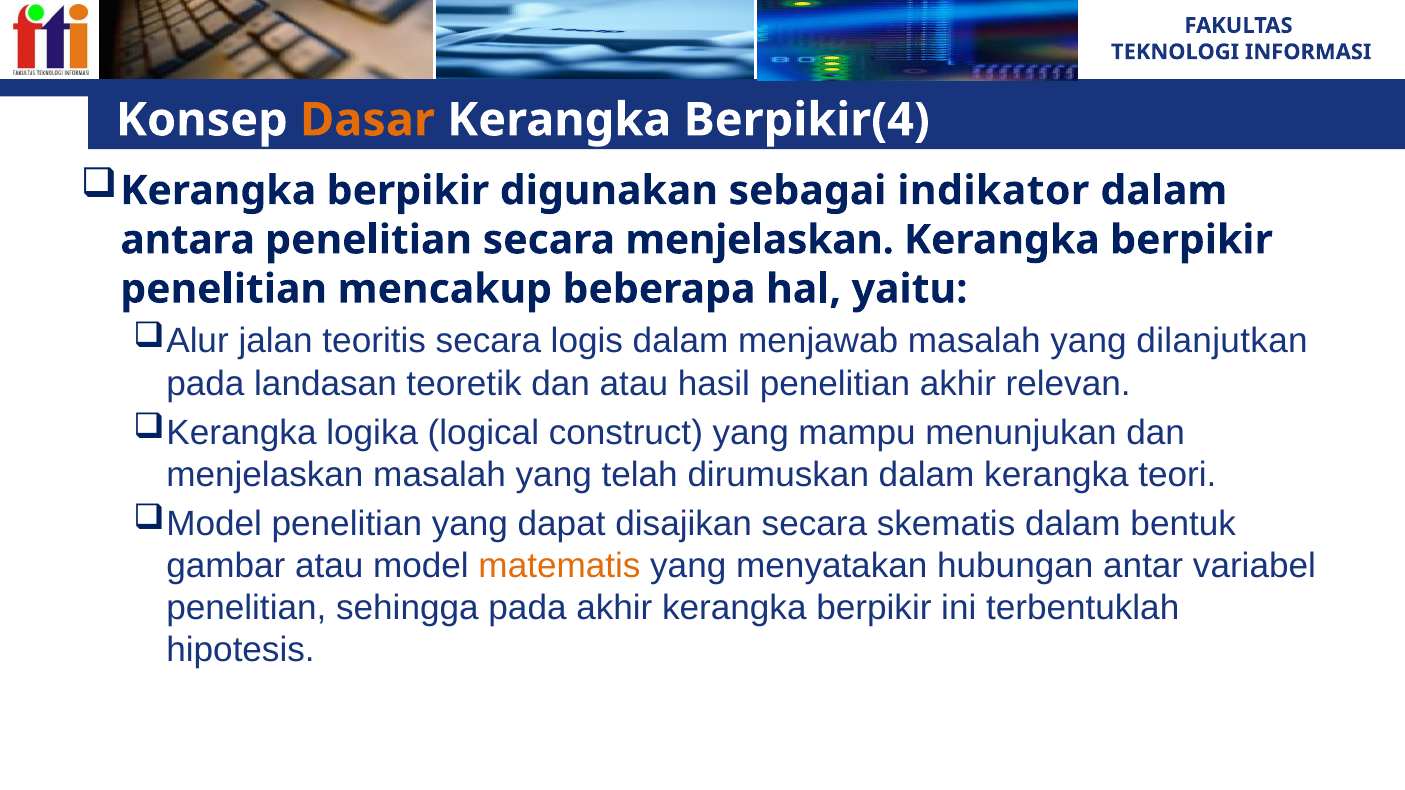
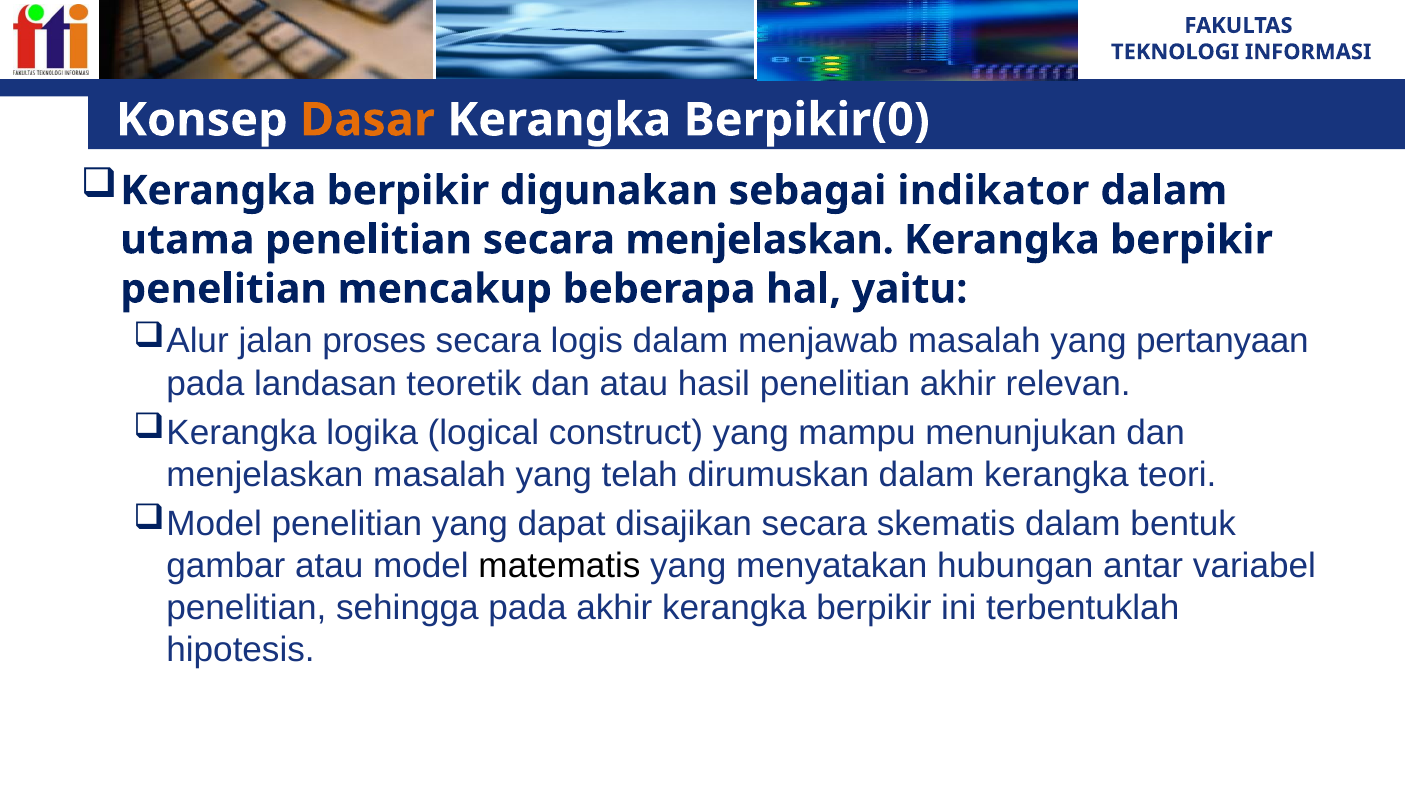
Berpikir(4: Berpikir(4 -> Berpikir(0
antara: antara -> utama
teoritis: teoritis -> proses
dilanjutkan: dilanjutkan -> pertanyaan
matematis colour: orange -> black
